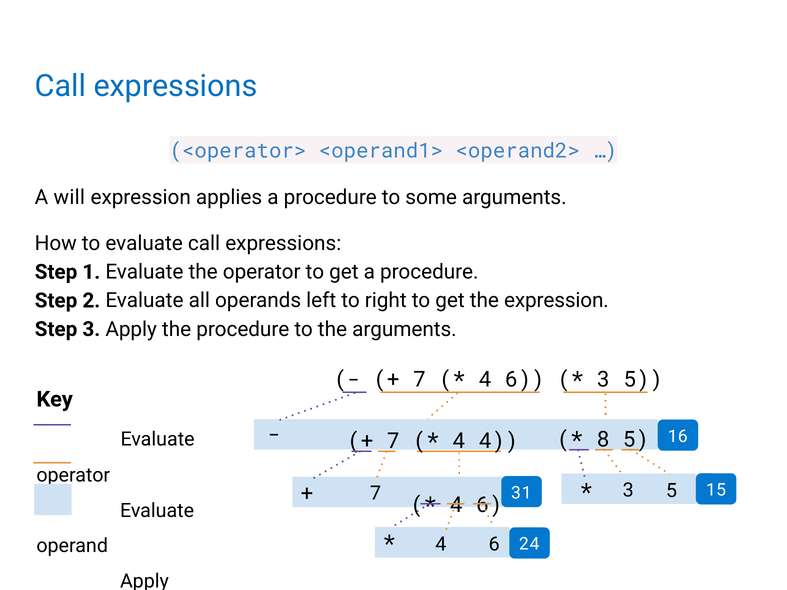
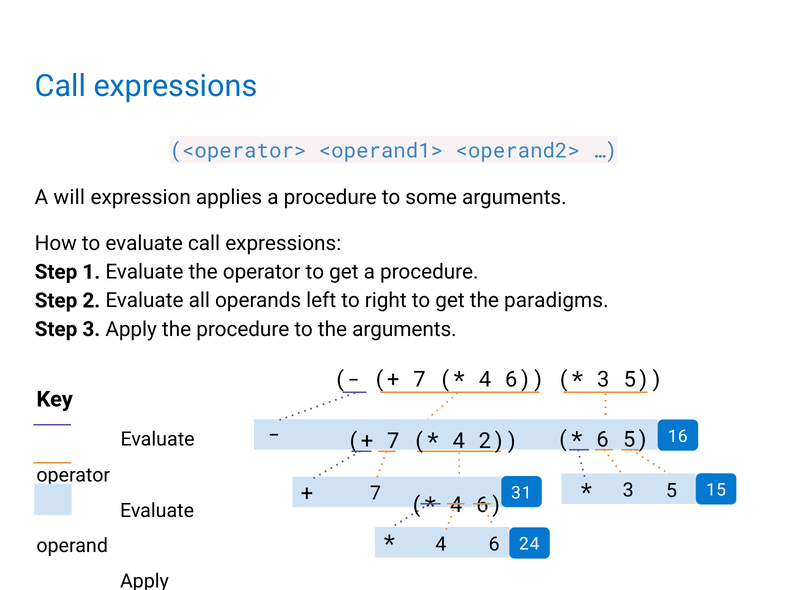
the expression: expression -> paradigms
4 4: 4 -> 2
8 at (603, 440): 8 -> 6
